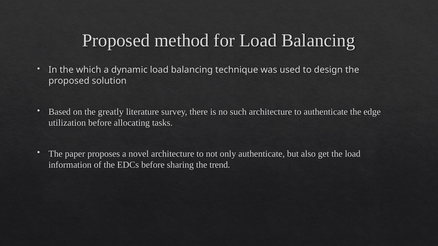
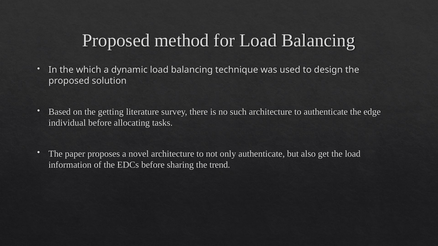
greatly: greatly -> getting
utilization: utilization -> individual
